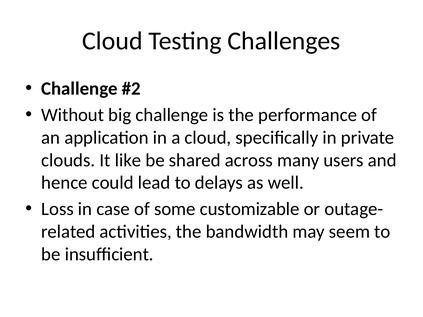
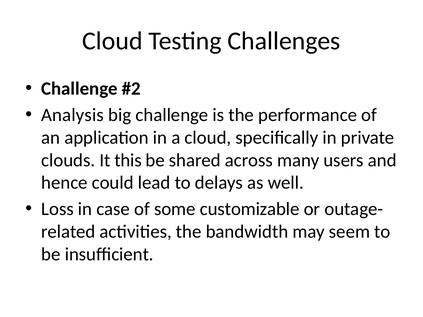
Without: Without -> Analysis
like: like -> this
